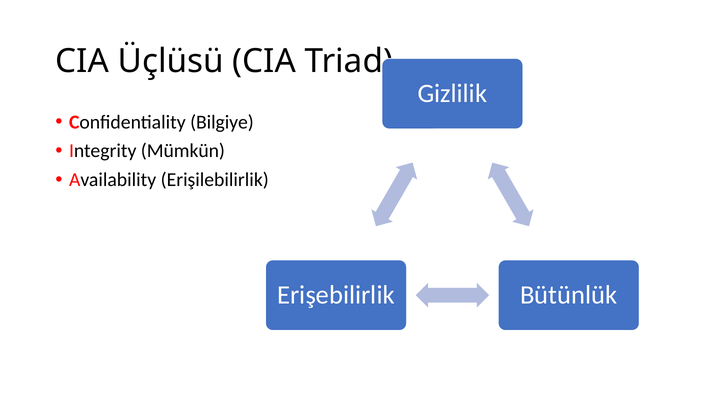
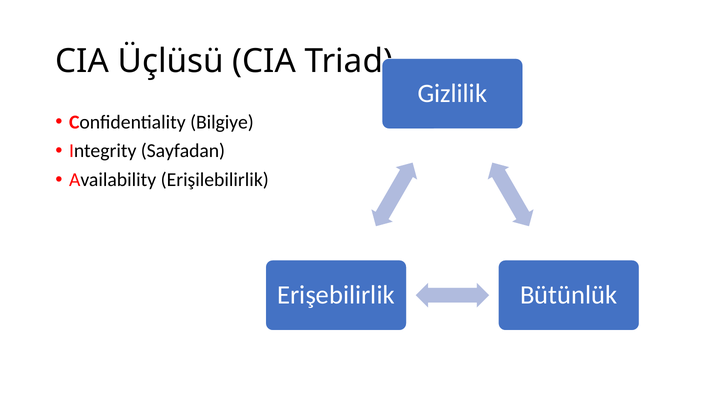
Mümkün: Mümkün -> Sayfadan
